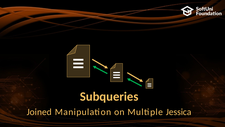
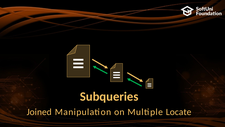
Jessica: Jessica -> Locate
